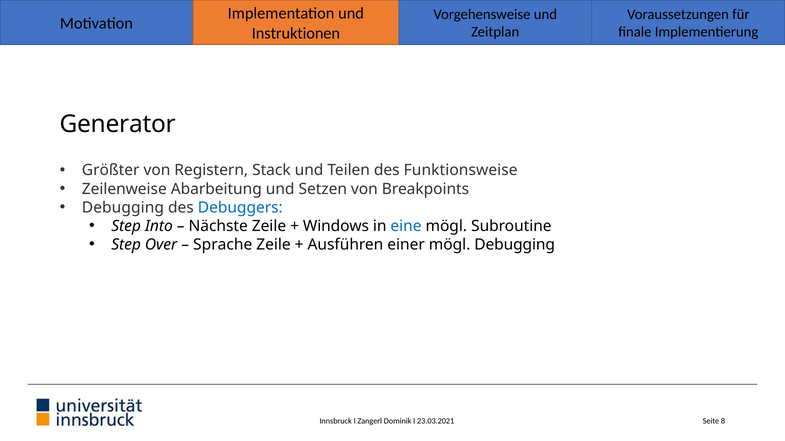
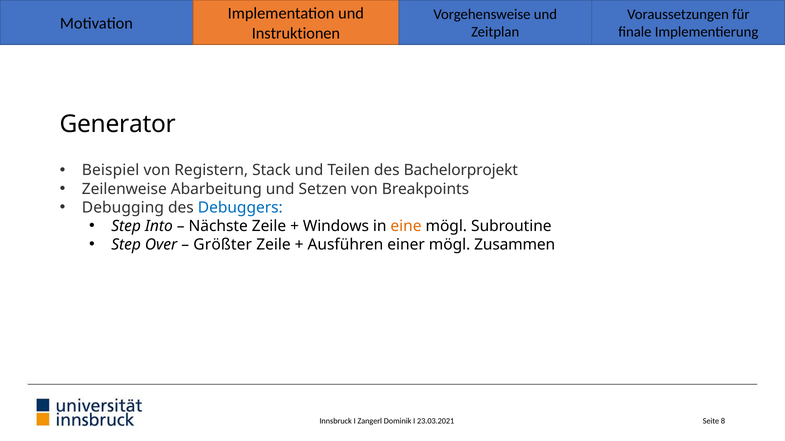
Größter: Größter -> Beispiel
Funktionsweise: Funktionsweise -> Bachelorprojekt
eine colour: blue -> orange
Sprache: Sprache -> Größter
mögl Debugging: Debugging -> Zusammen
